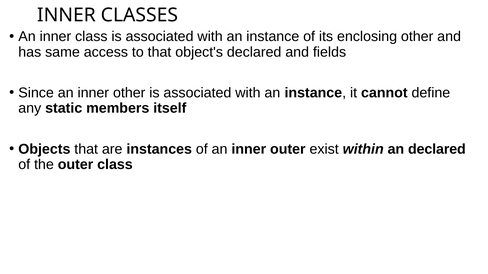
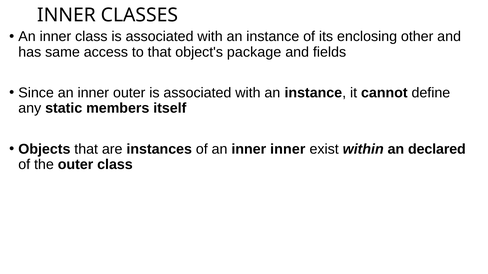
object's declared: declared -> package
inner other: other -> outer
inner outer: outer -> inner
